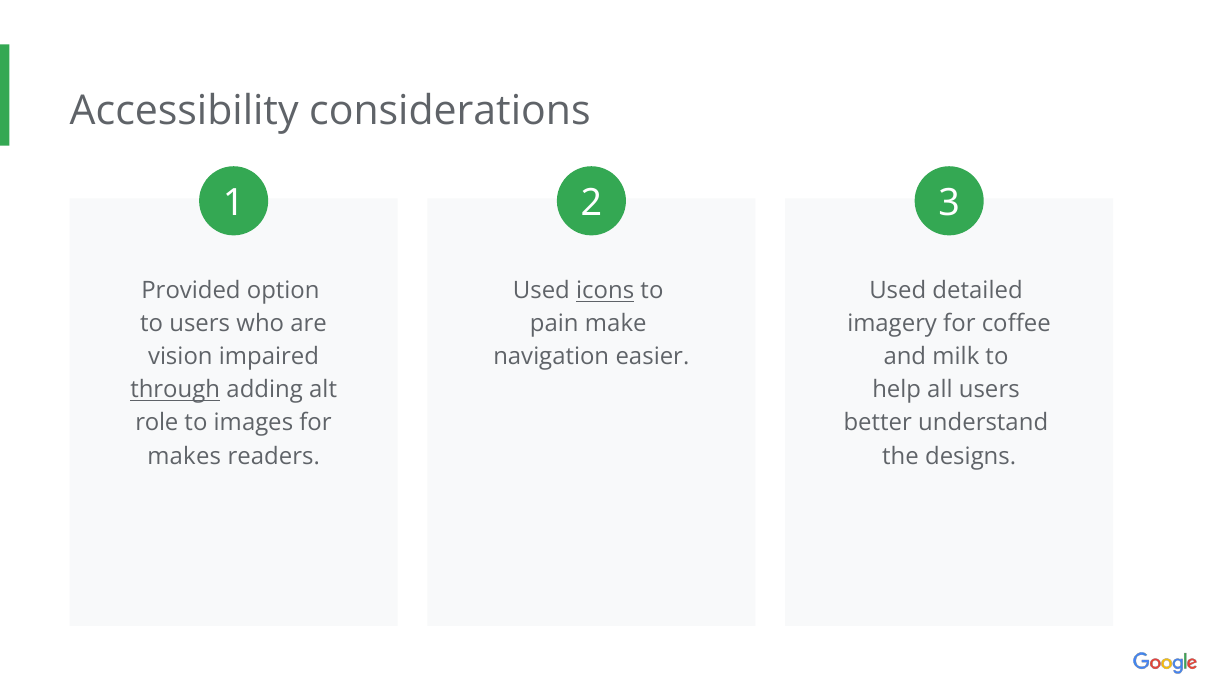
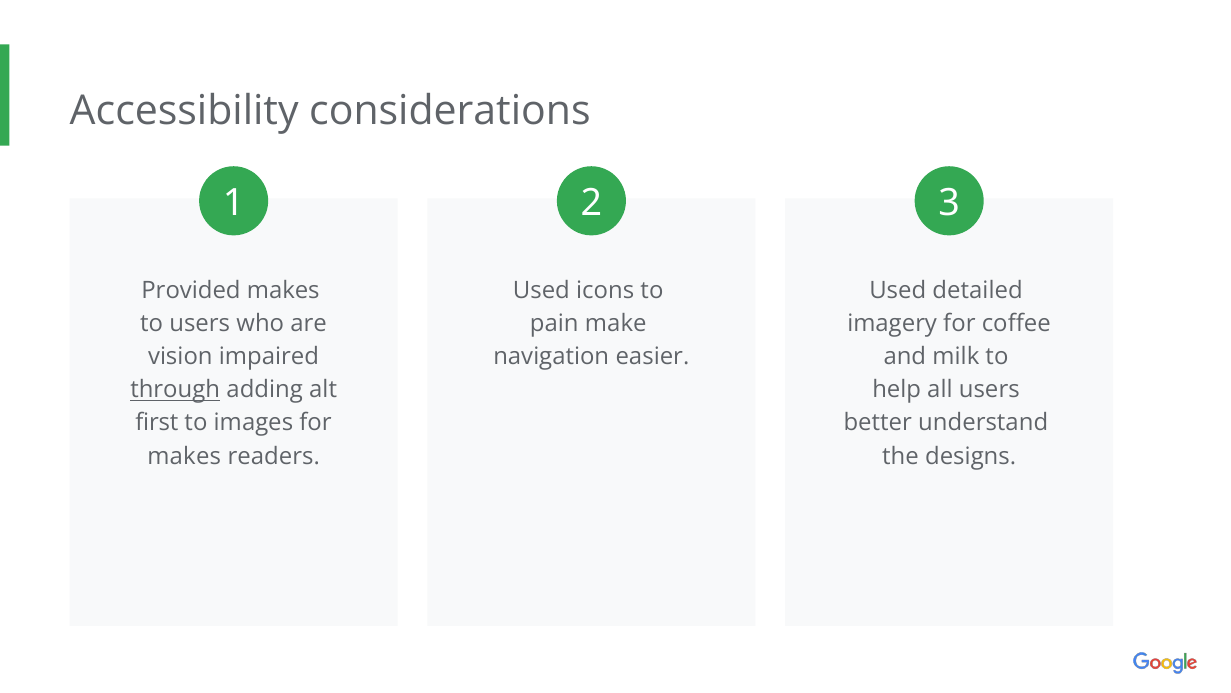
Provided option: option -> makes
icons underline: present -> none
role: role -> first
